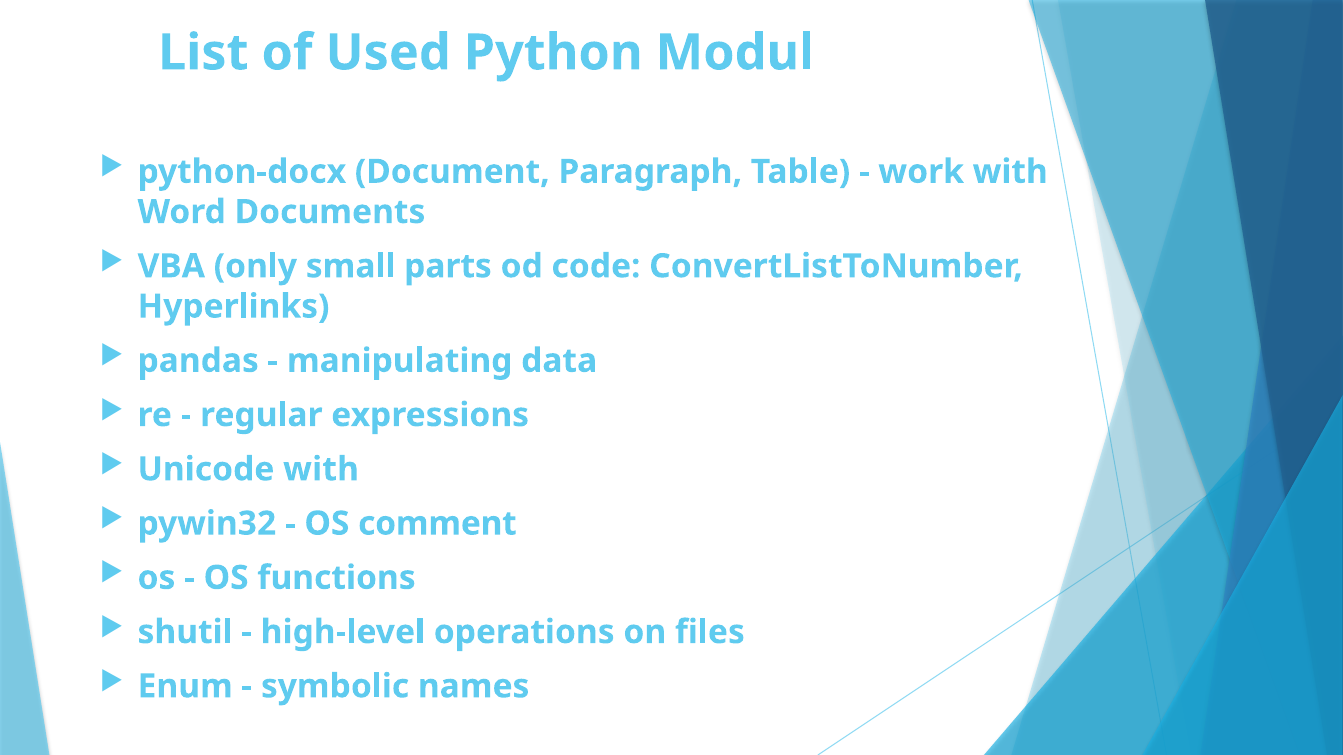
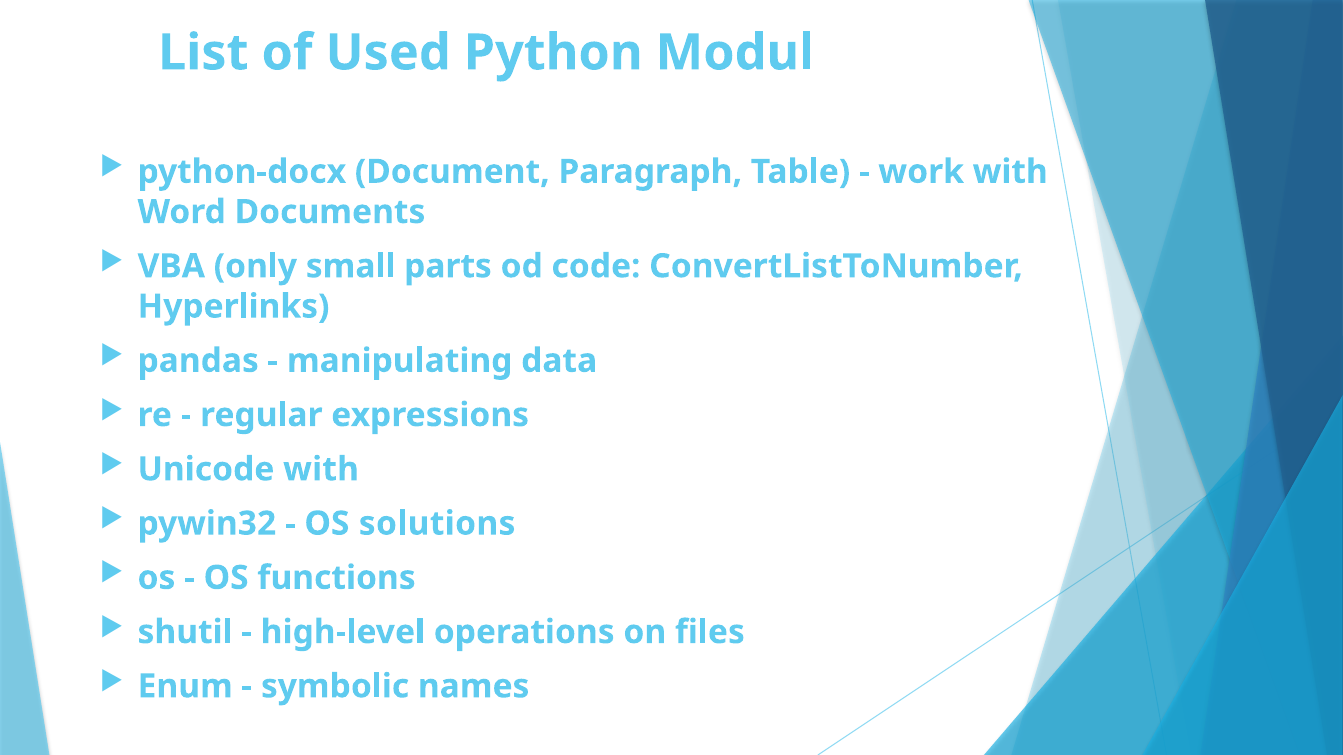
comment: comment -> solutions
